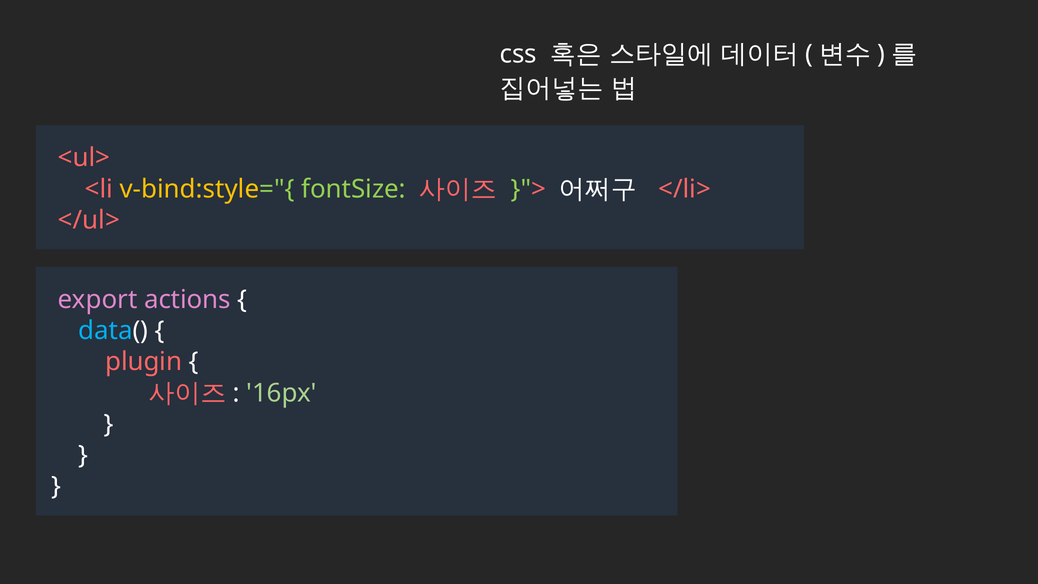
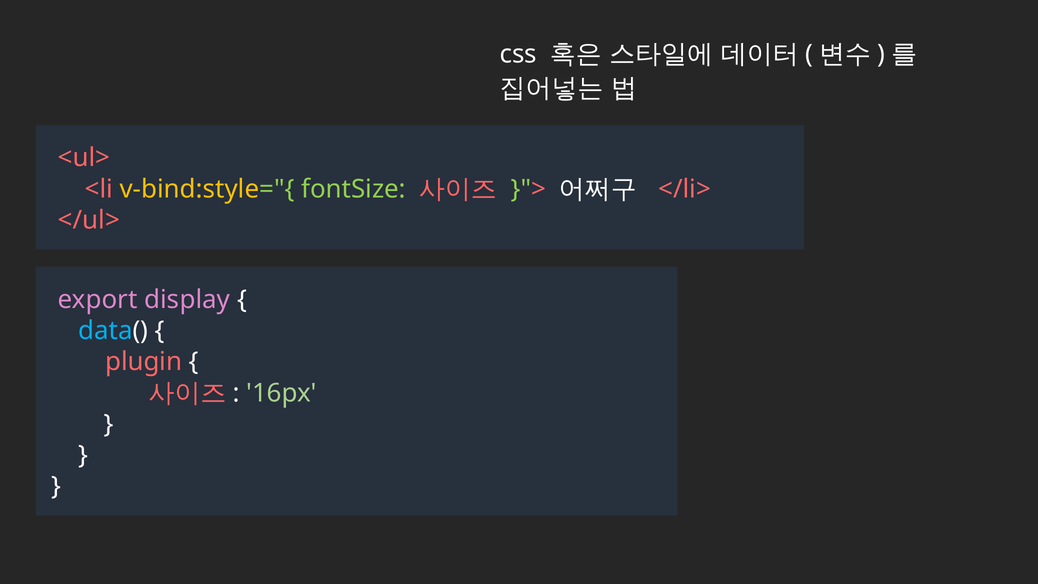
actions: actions -> display
